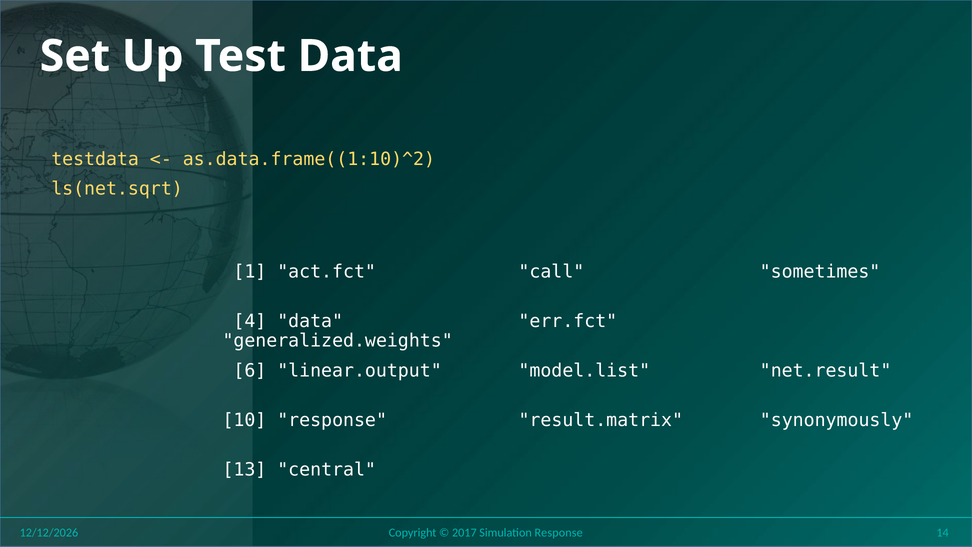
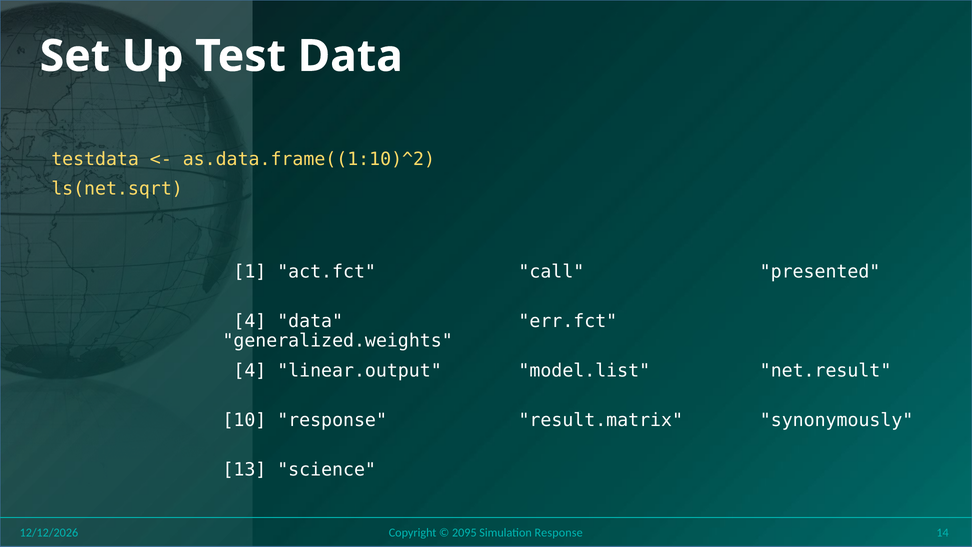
sometimes: sometimes -> presented
6 at (250, 370): 6 -> 4
central: central -> science
2017: 2017 -> 2095
